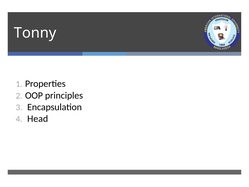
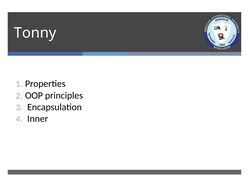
Head: Head -> Inner
